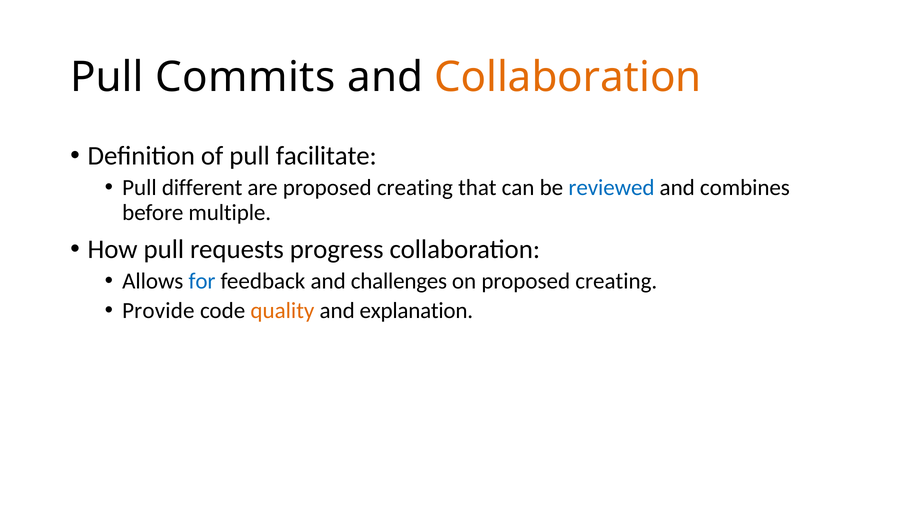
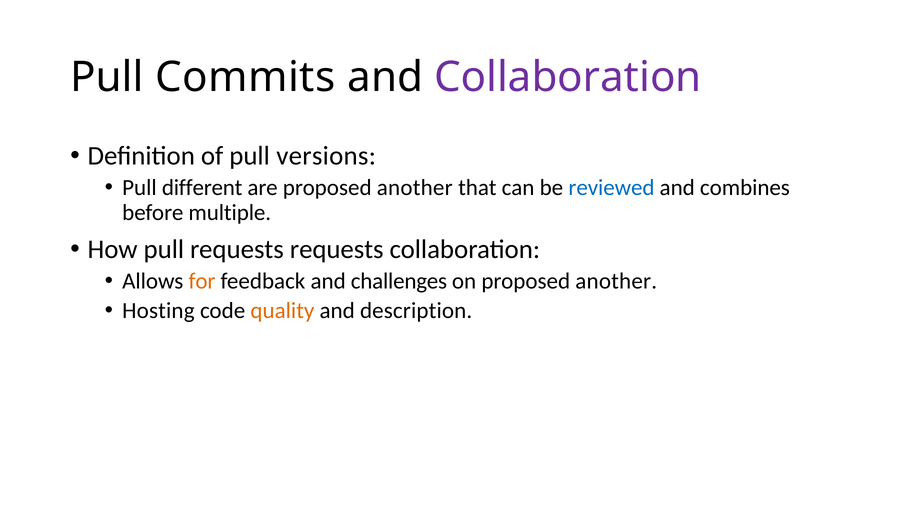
Collaboration at (568, 77) colour: orange -> purple
facilitate: facilitate -> versions
are proposed creating: creating -> another
requests progress: progress -> requests
for colour: blue -> orange
on proposed creating: creating -> another
Provide: Provide -> Hosting
explanation: explanation -> description
